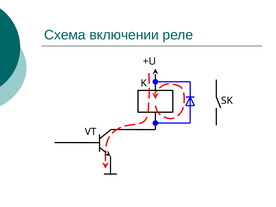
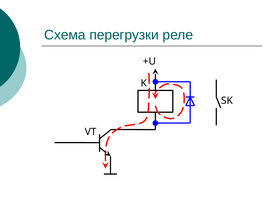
включении: включении -> перегрузки
